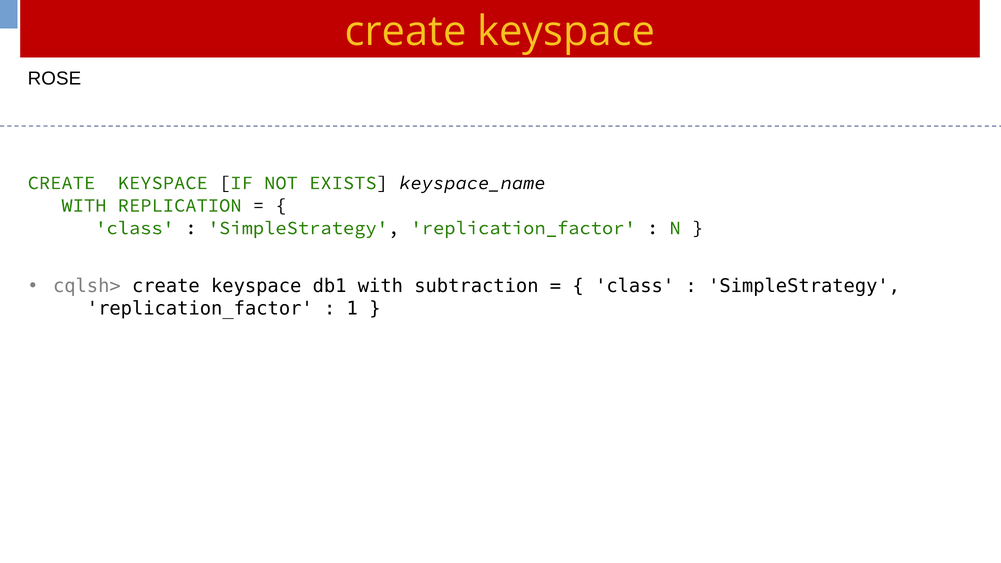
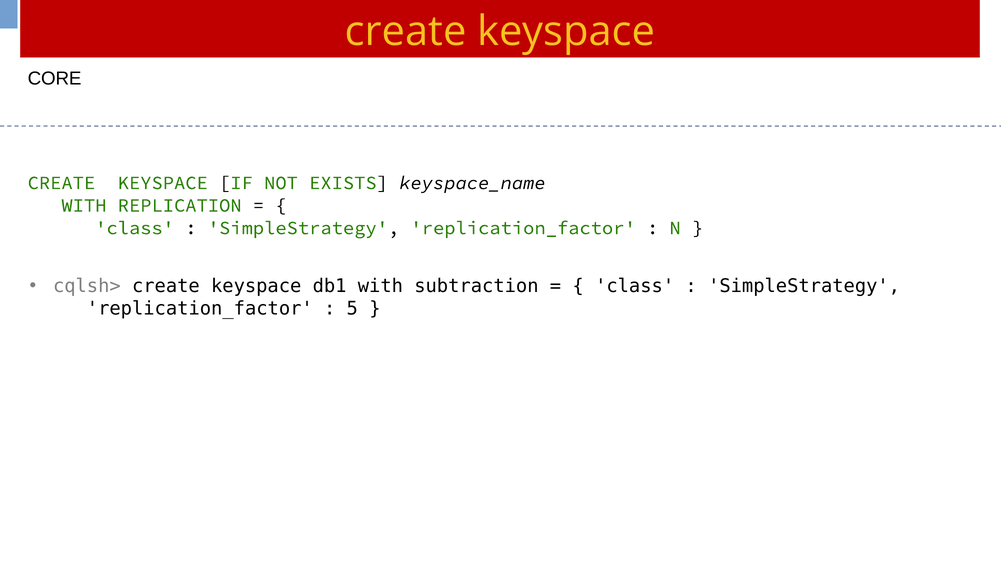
ROSE: ROSE -> CORE
1: 1 -> 5
